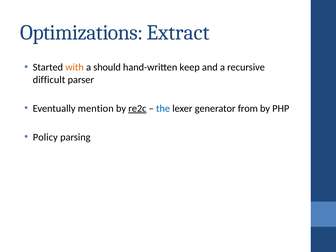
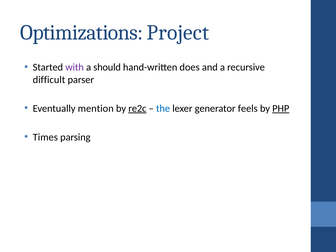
Extract: Extract -> Project
with colour: orange -> purple
keep: keep -> does
from: from -> feels
PHP underline: none -> present
Policy: Policy -> Times
